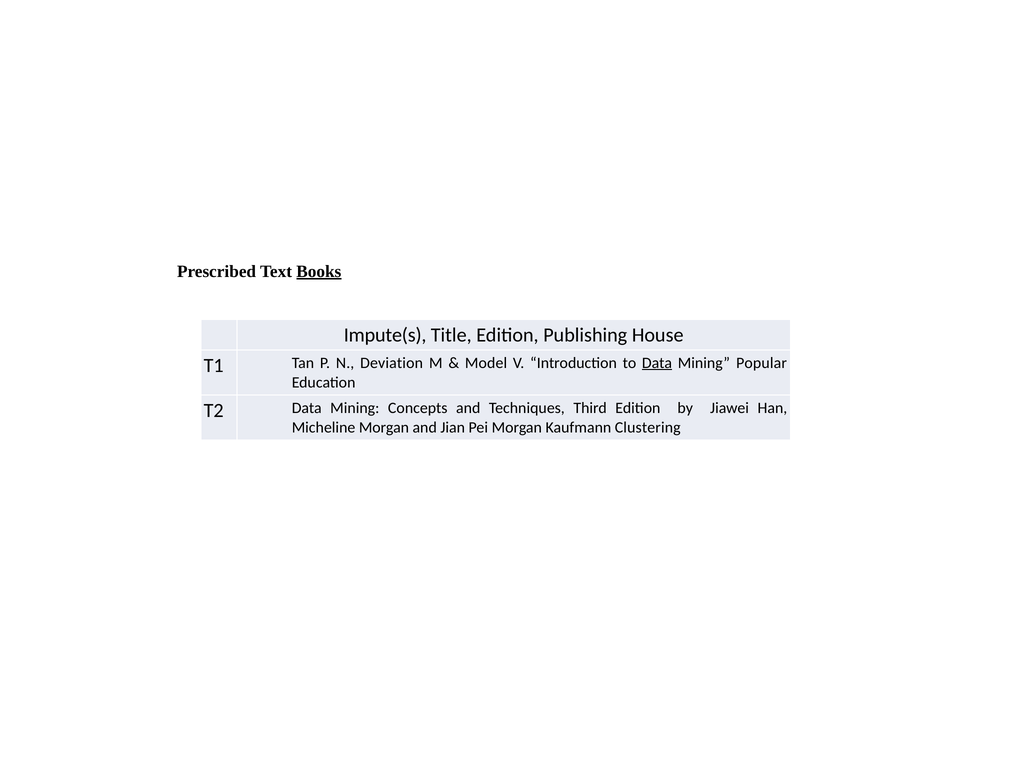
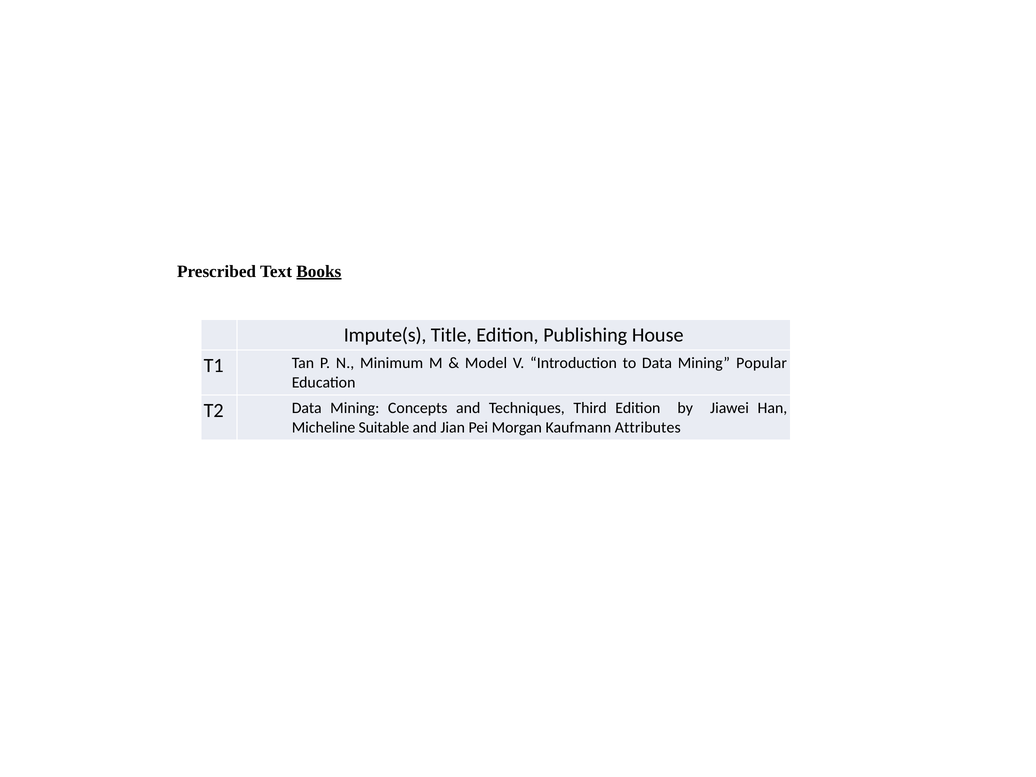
Deviation: Deviation -> Minimum
Data at (657, 363) underline: present -> none
Micheline Morgan: Morgan -> Suitable
Clustering: Clustering -> Attributes
